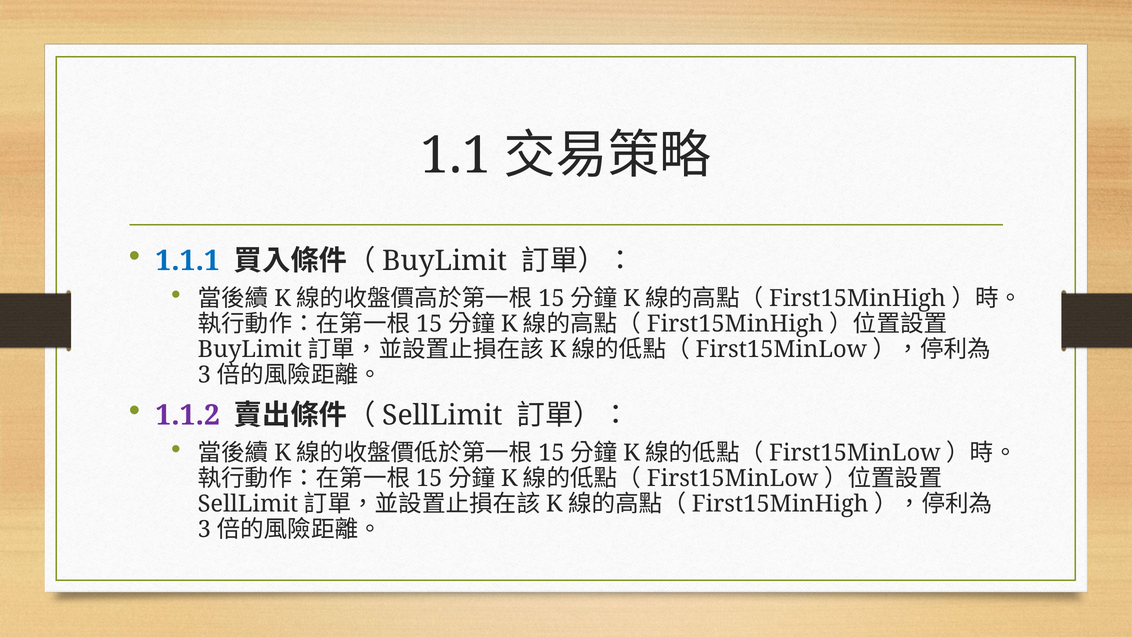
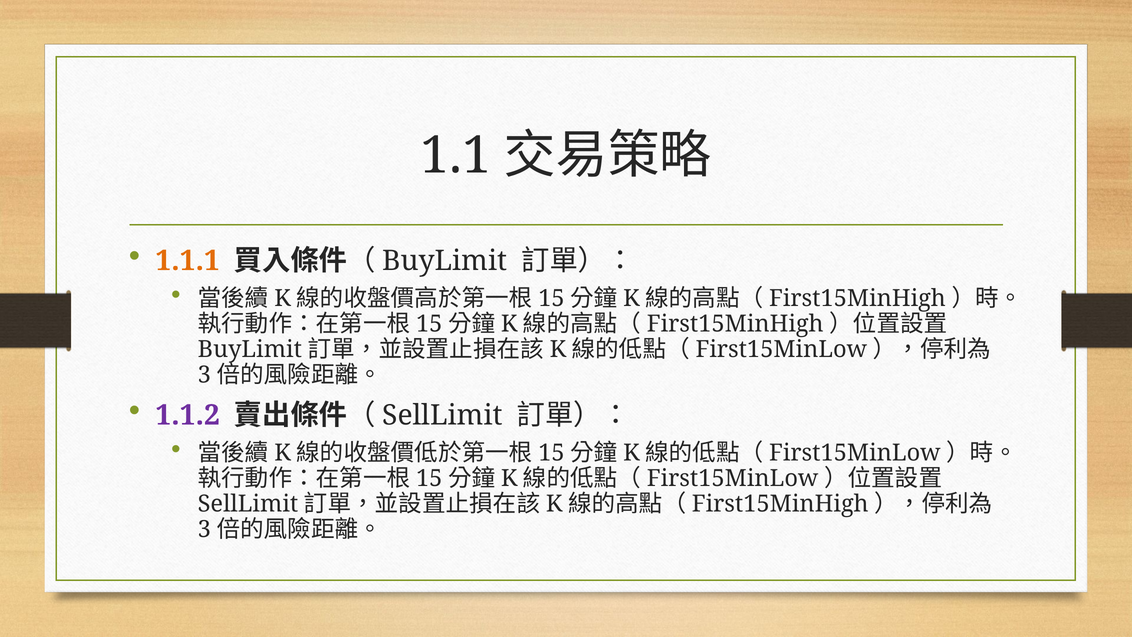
1.1.1 colour: blue -> orange
